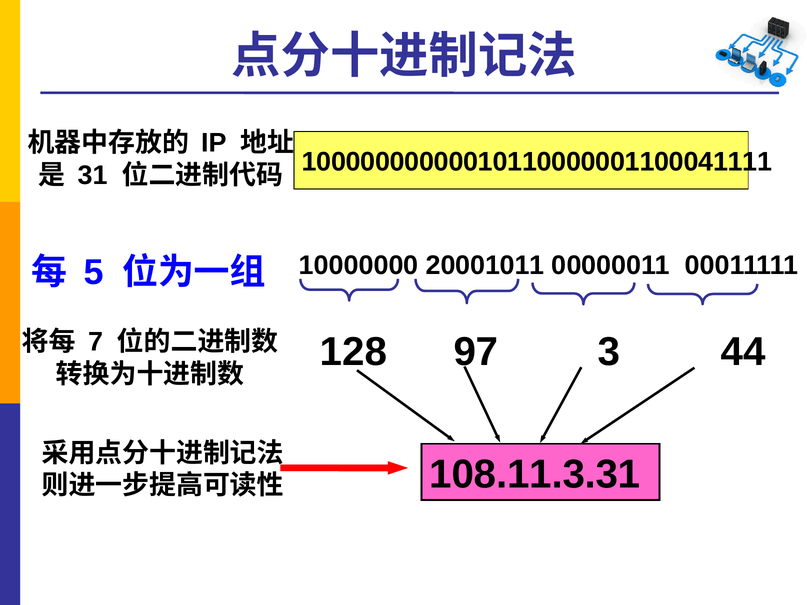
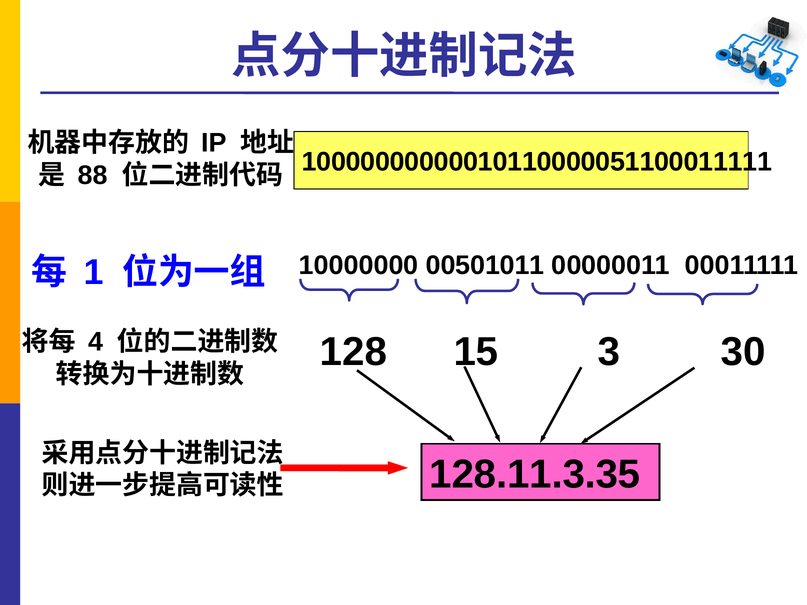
10000000000010110000001100041111: 10000000000010110000001100041111 -> 10000000000010110000051100011111
31: 31 -> 88
20001011: 20001011 -> 00501011
5: 5 -> 1
7: 7 -> 4
97: 97 -> 15
44: 44 -> 30
108.11.3.31: 108.11.3.31 -> 128.11.3.35
